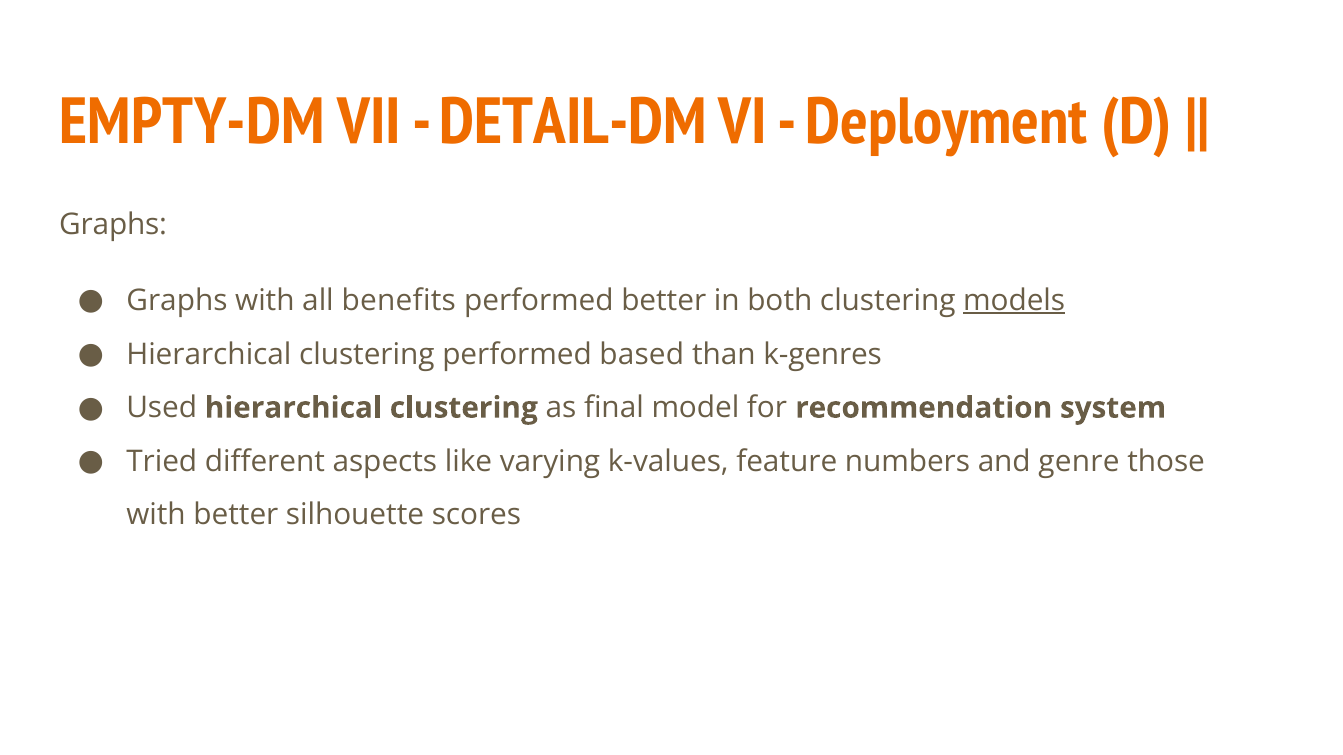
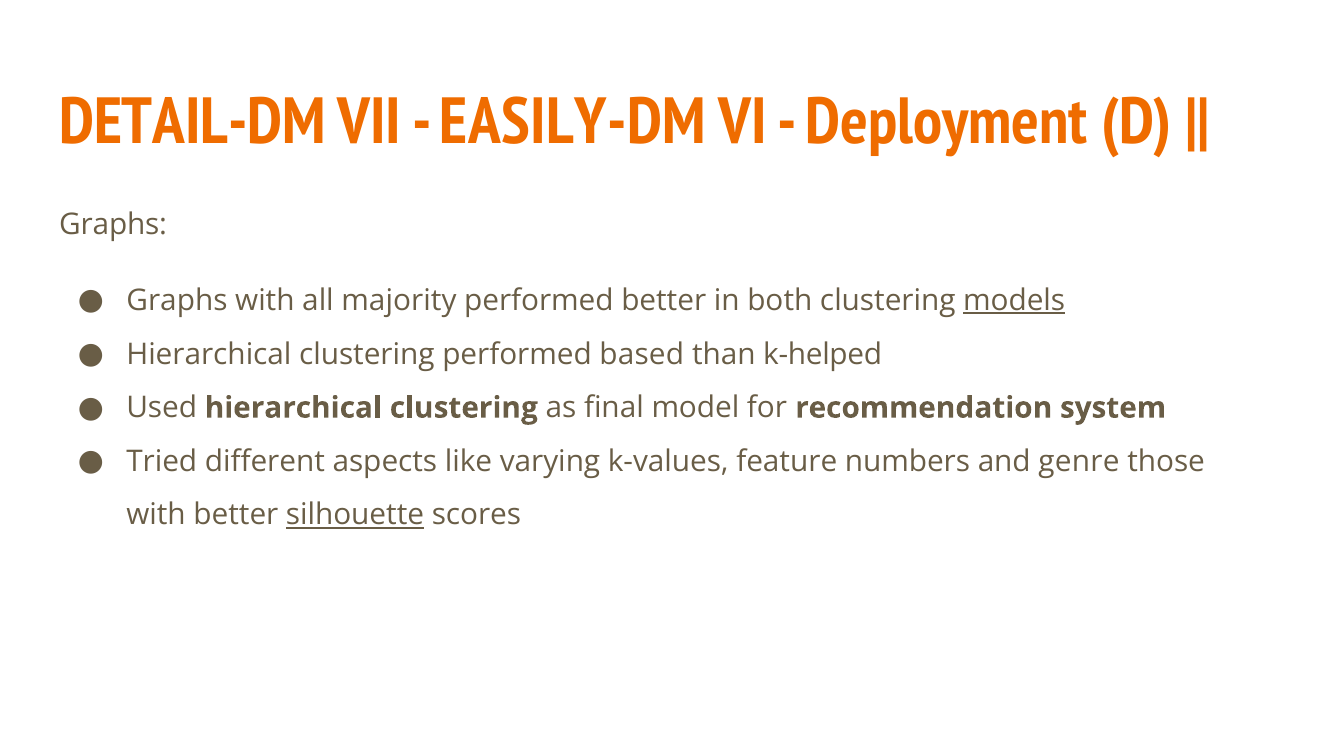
EMPTY-DM: EMPTY-DM -> DETAIL-DM
DETAIL-DM: DETAIL-DM -> EASILY-DM
benefits: benefits -> majority
k-genres: k-genres -> k-helped
silhouette underline: none -> present
